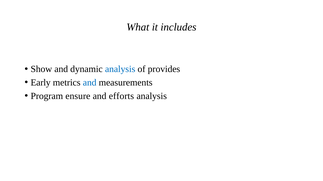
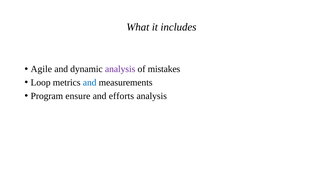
Show: Show -> Agile
analysis at (120, 69) colour: blue -> purple
provides: provides -> mistakes
Early: Early -> Loop
